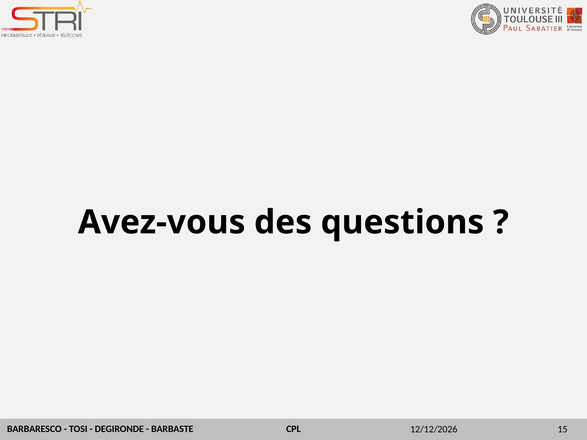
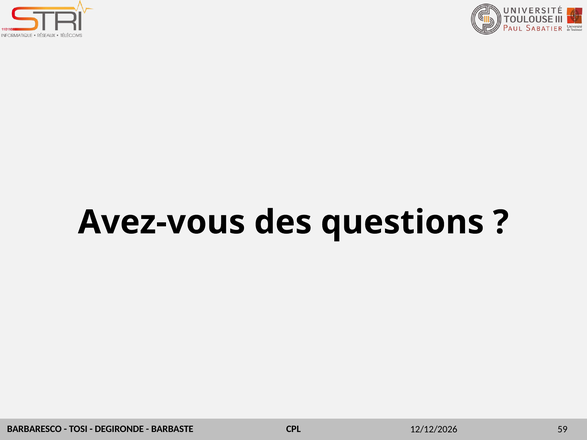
15: 15 -> 59
